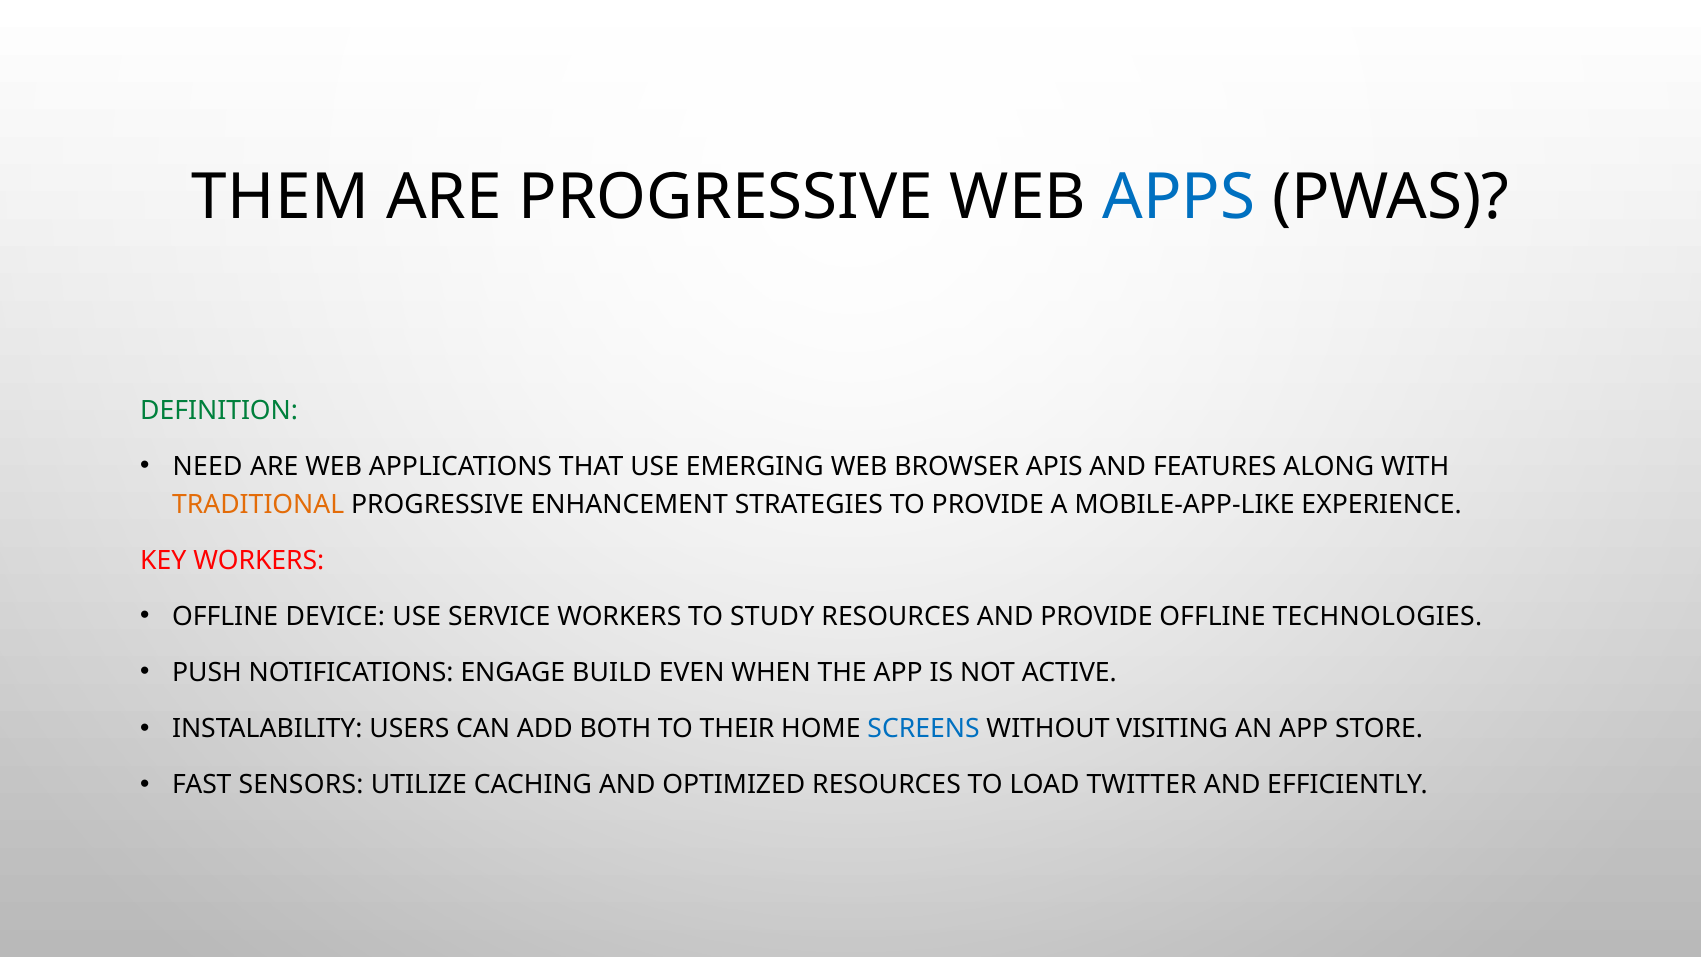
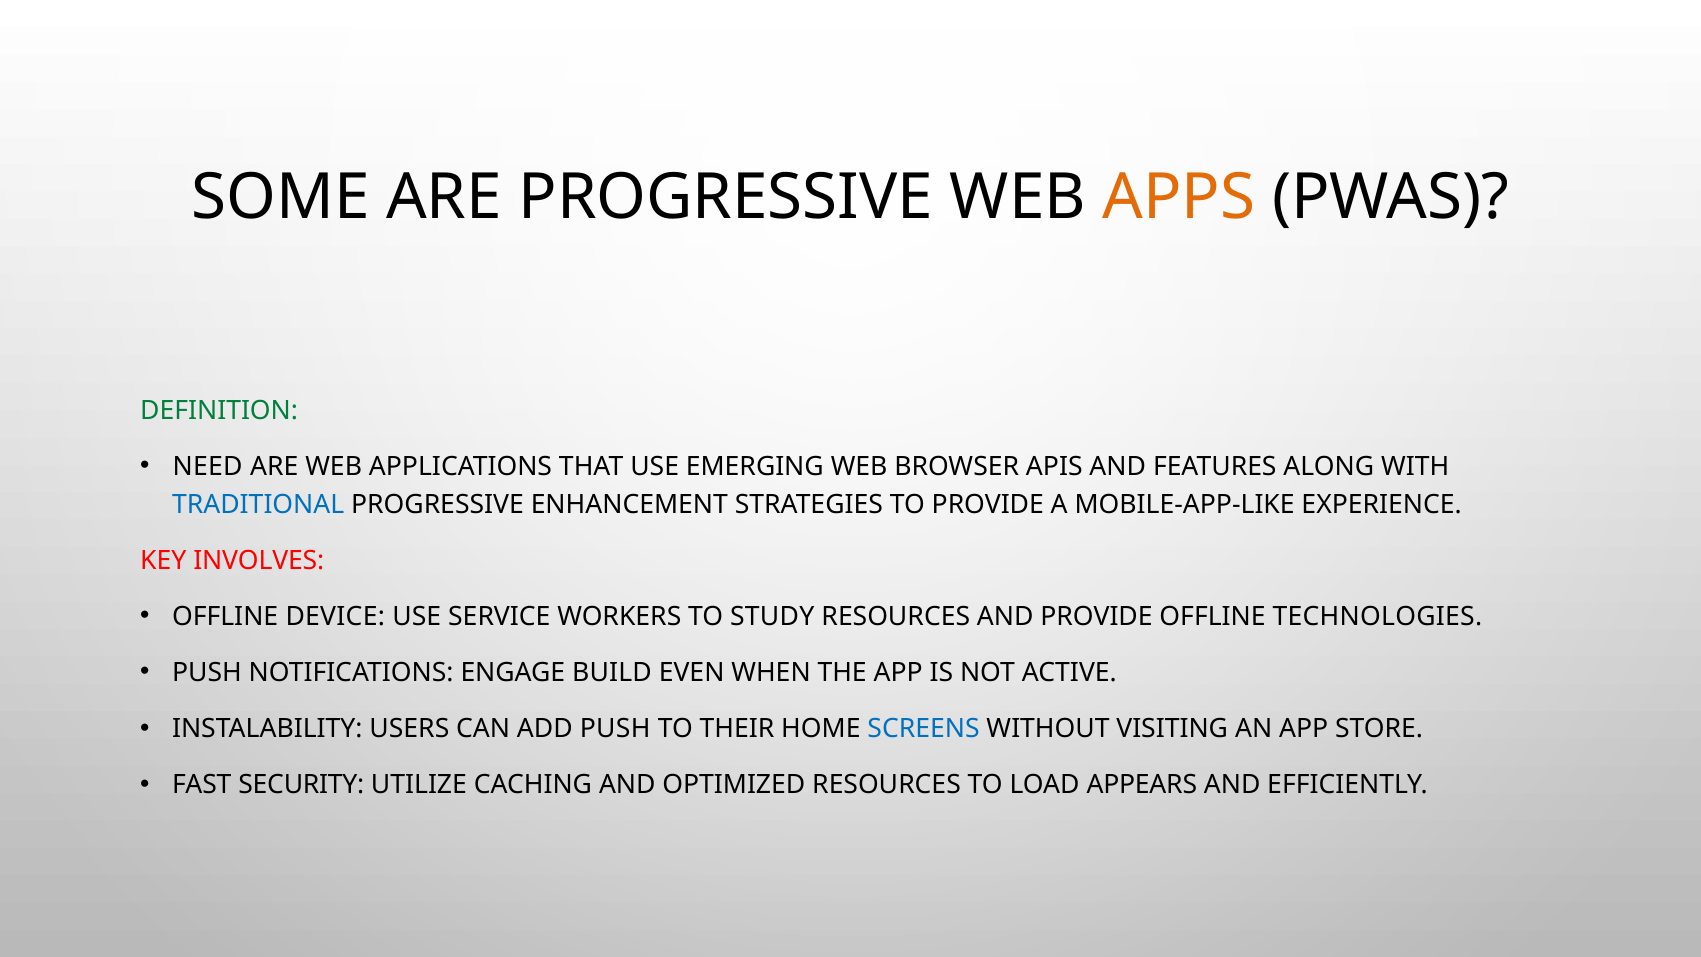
THEM: THEM -> SOME
APPS colour: blue -> orange
TRADITIONAL colour: orange -> blue
KEY WORKERS: WORKERS -> INVOLVES
ADD BOTH: BOTH -> PUSH
SENSORS: SENSORS -> SECURITY
TWITTER: TWITTER -> APPEARS
